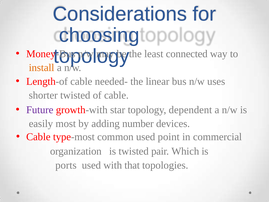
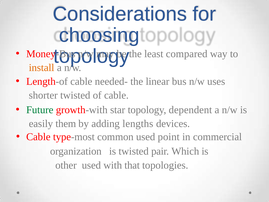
connected: connected -> compared
Future colour: purple -> green
most: most -> them
number: number -> lengths
ports: ports -> other
